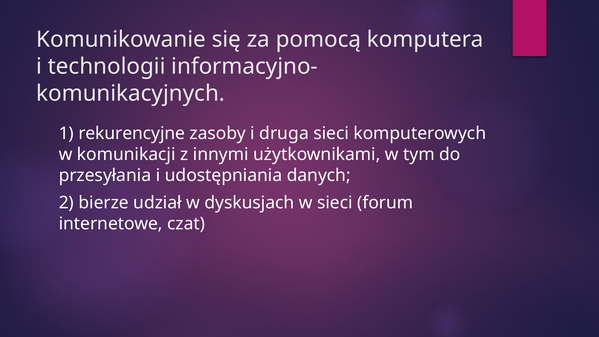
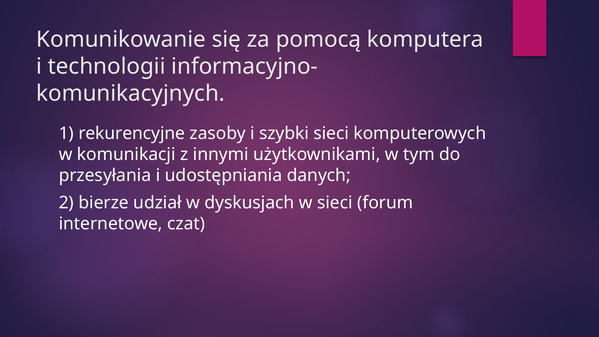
druga: druga -> szybki
